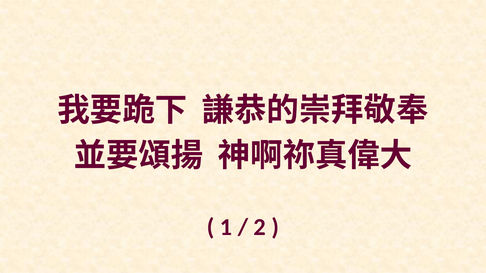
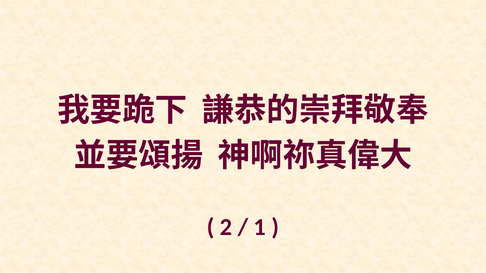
1: 1 -> 2
2: 2 -> 1
